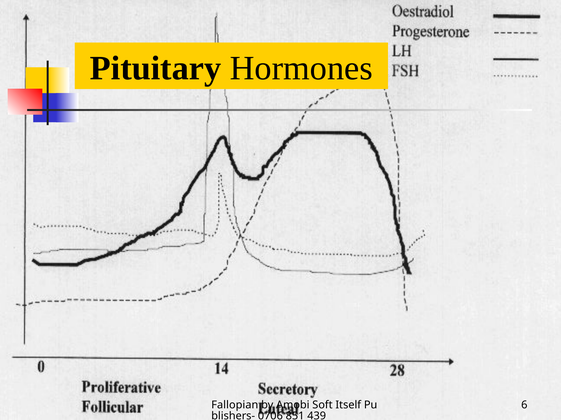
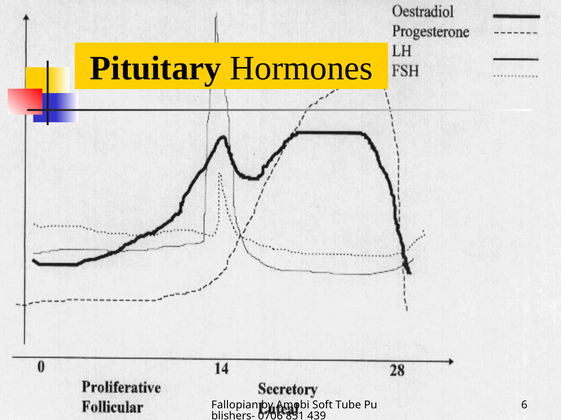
Itself: Itself -> Tube
